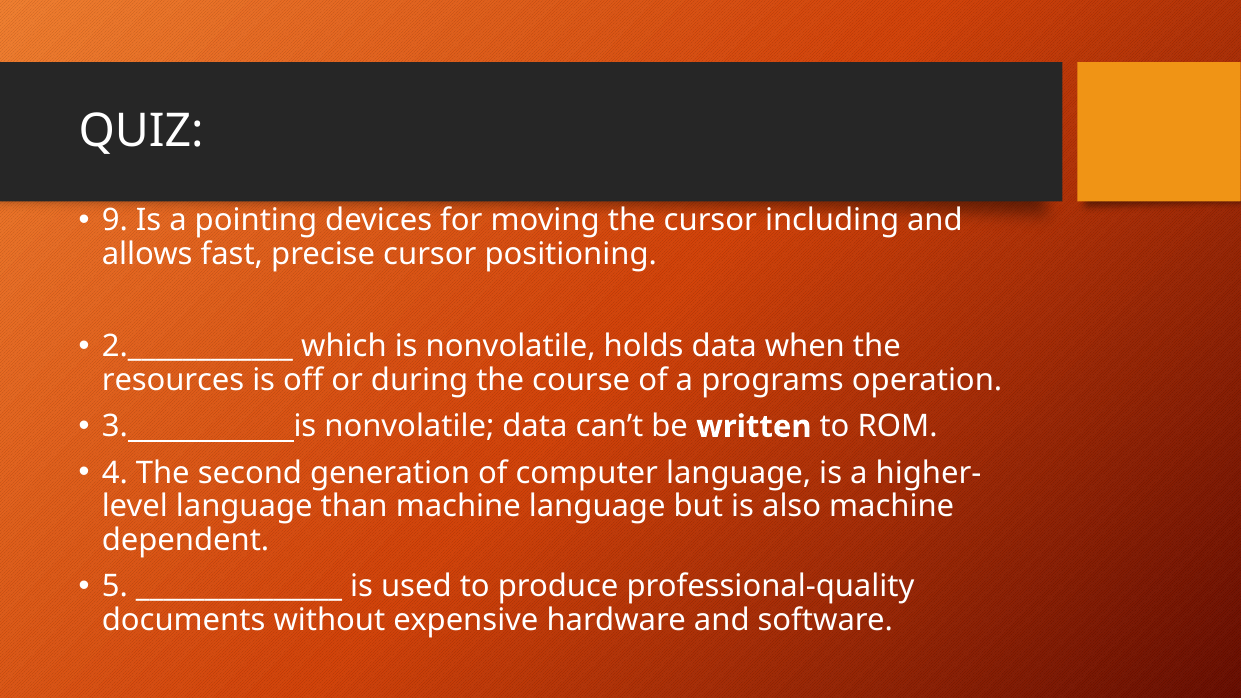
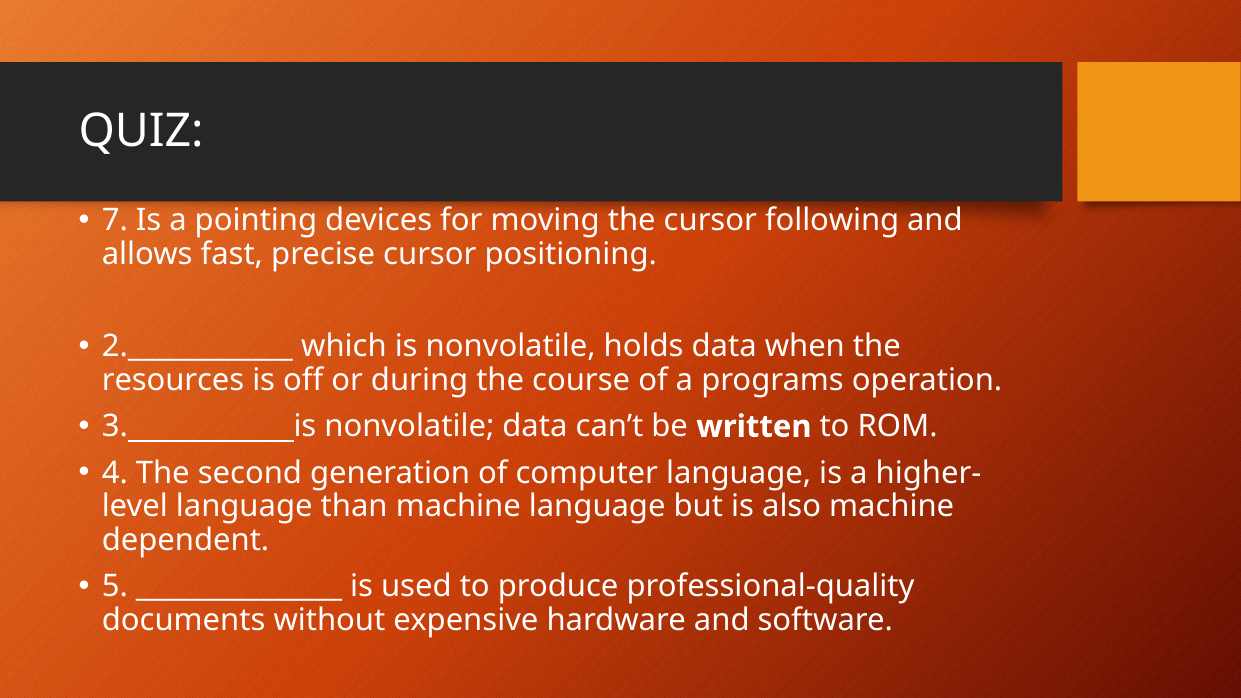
9: 9 -> 7
including: including -> following
